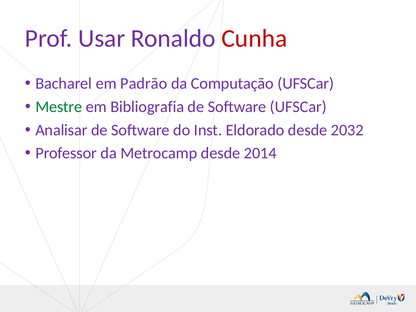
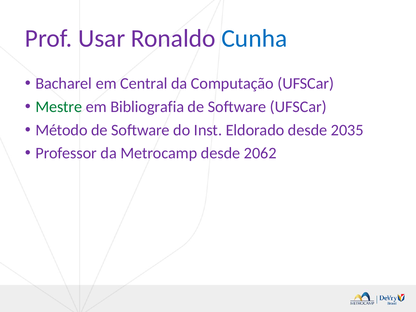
Cunha colour: red -> blue
Padrão: Padrão -> Central
Analisar: Analisar -> Método
2032: 2032 -> 2035
2014: 2014 -> 2062
